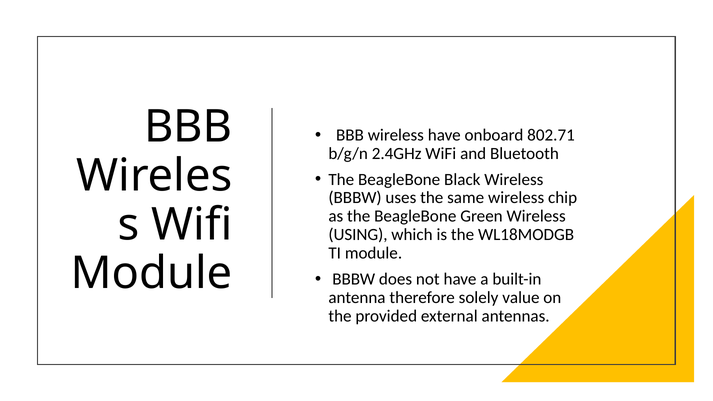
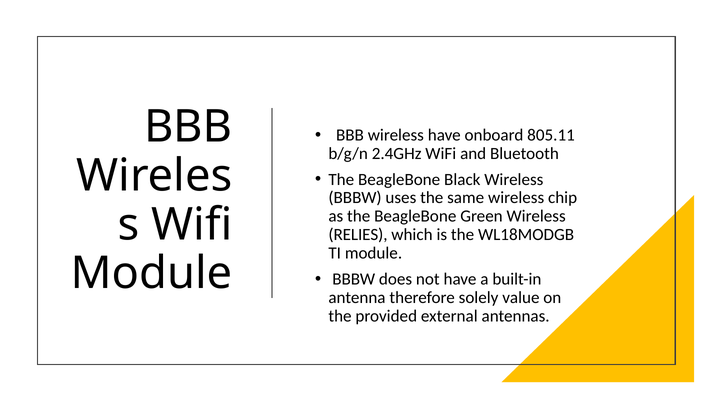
802.71: 802.71 -> 805.11
USING: USING -> RELIES
